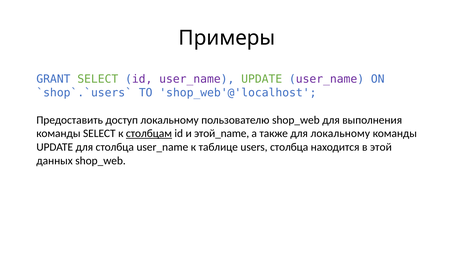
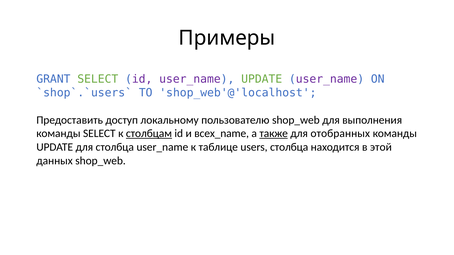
этой_name: этой_name -> всех_name
также underline: none -> present
для локальному: локальному -> отобранных
